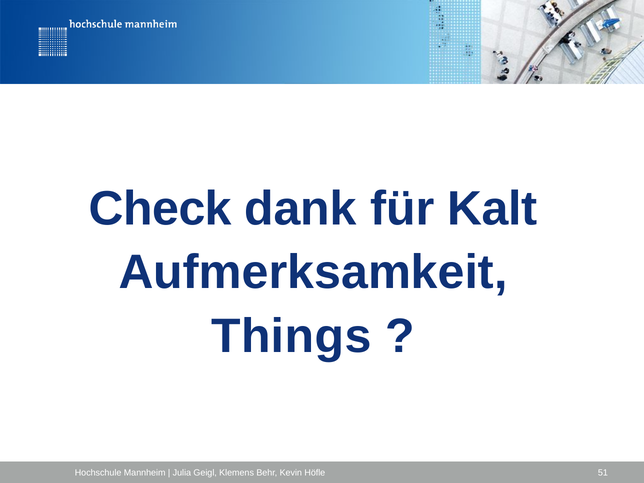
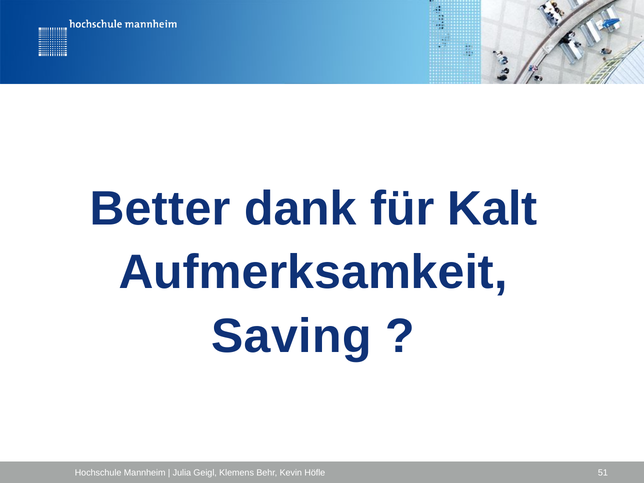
Check: Check -> Better
Things: Things -> Saving
